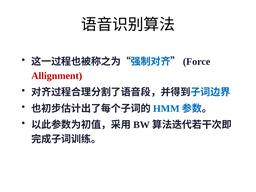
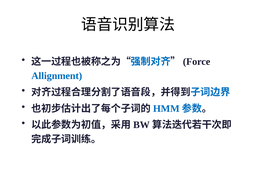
Allignment colour: red -> blue
